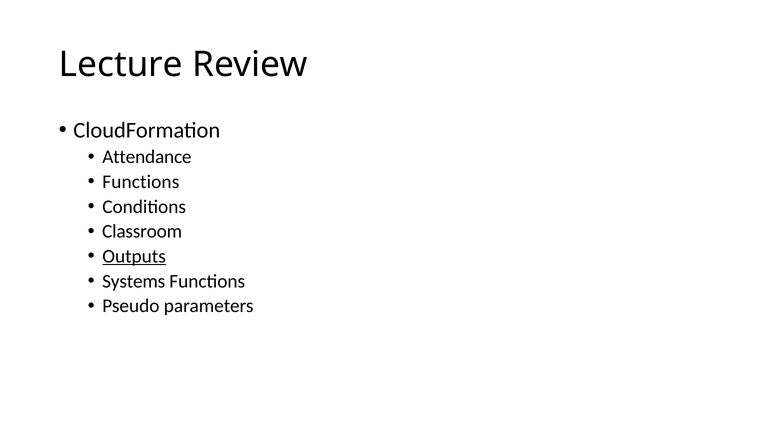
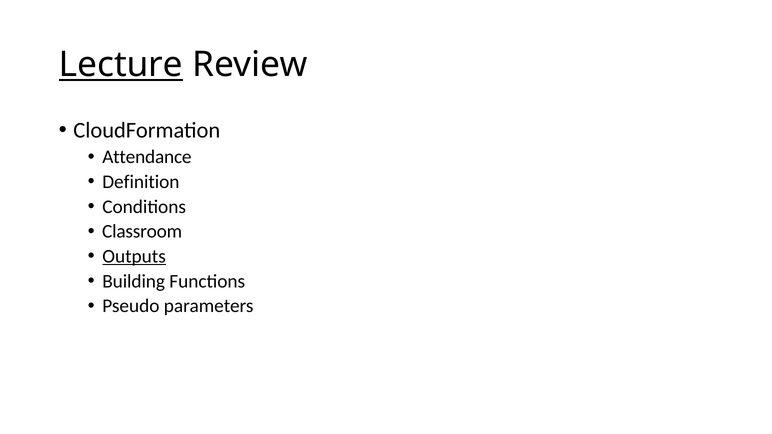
Lecture underline: none -> present
Functions at (141, 182): Functions -> Definition
Systems: Systems -> Building
